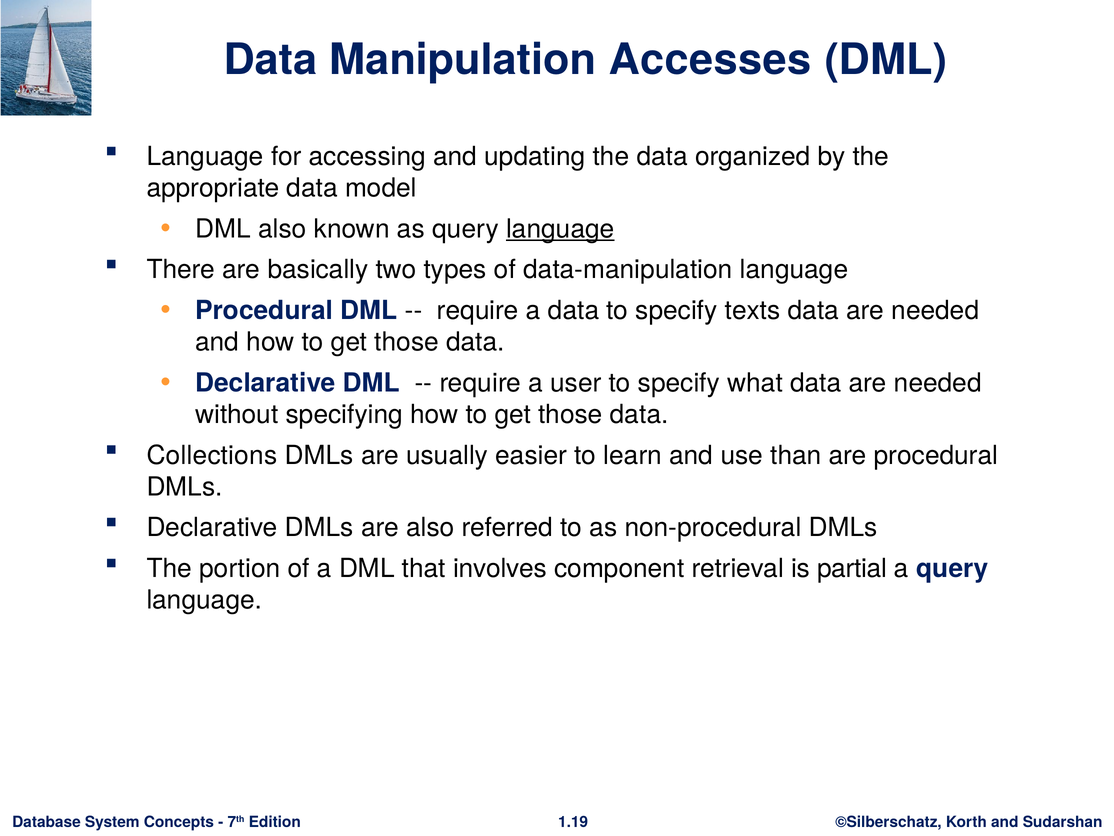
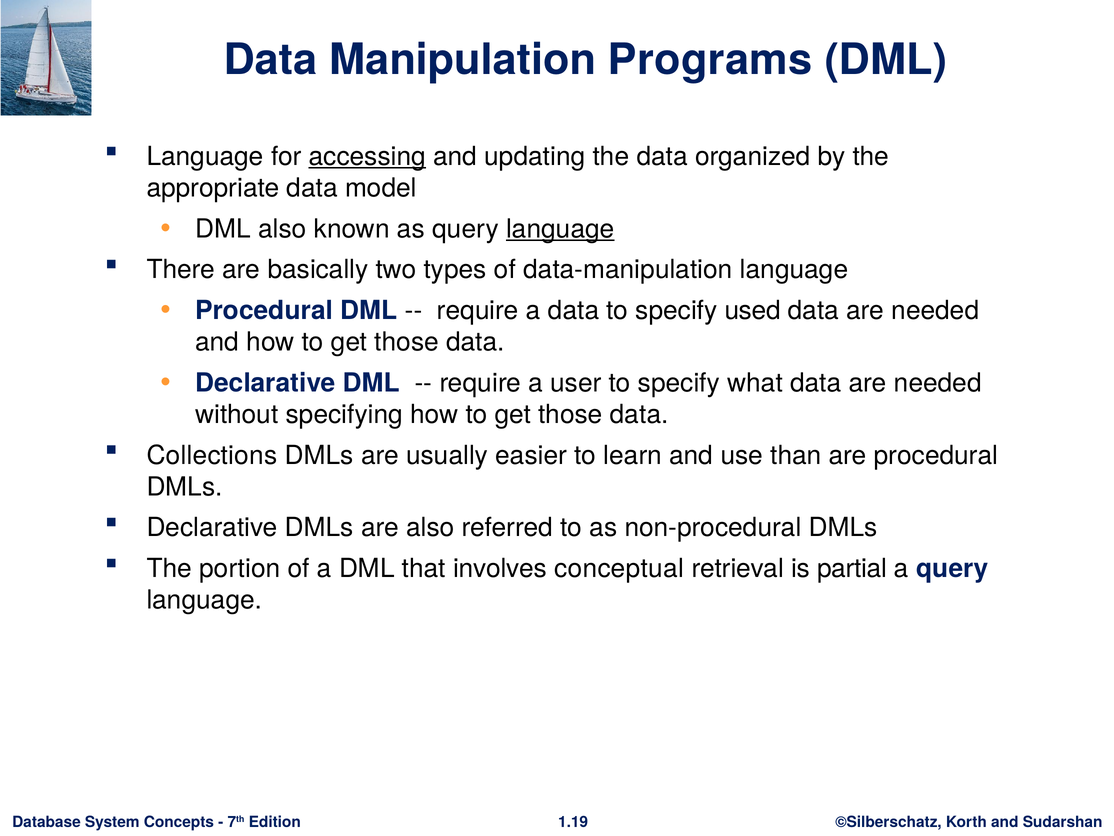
Accesses: Accesses -> Programs
accessing underline: none -> present
texts: texts -> used
component: component -> conceptual
